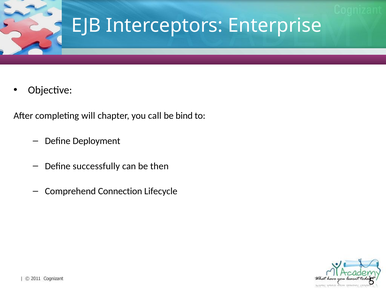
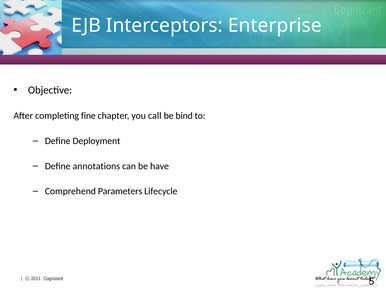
will: will -> fine
successfully: successfully -> annotations
then: then -> have
Connection: Connection -> Parameters
